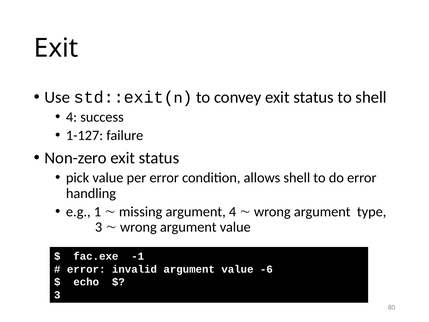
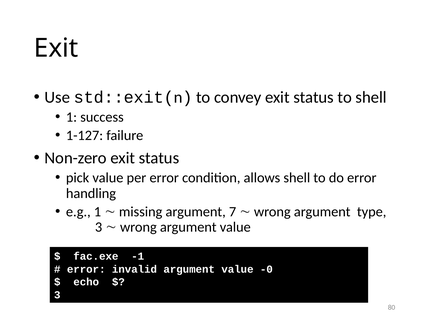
4 at (71, 117): 4 -> 1
argument 4: 4 -> 7
-6: -6 -> -0
